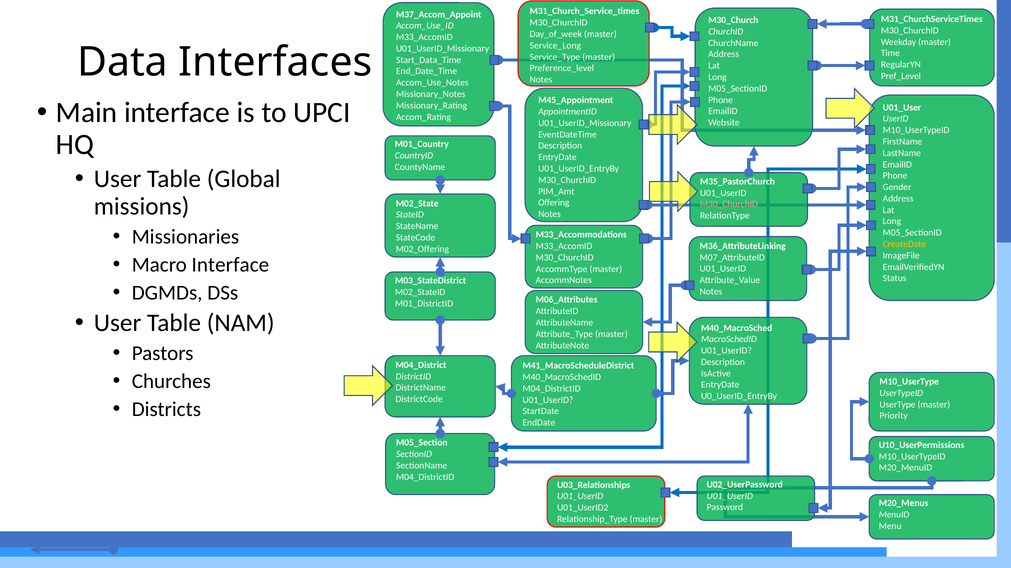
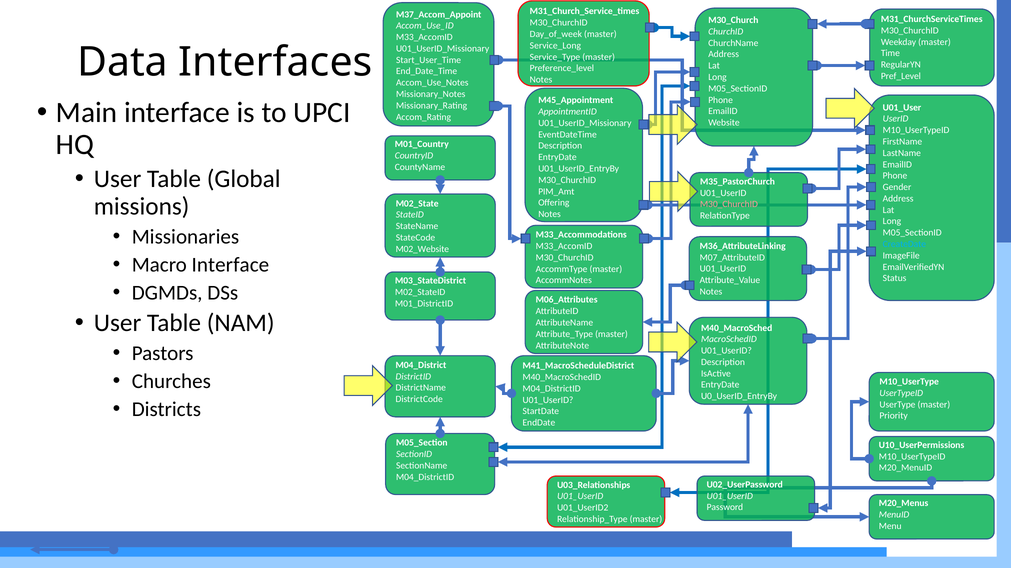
Start_Data_Time: Start_Data_Time -> Start_User_Time
CreateDate colour: yellow -> light blue
M02_Offering: M02_Offering -> M02_Website
